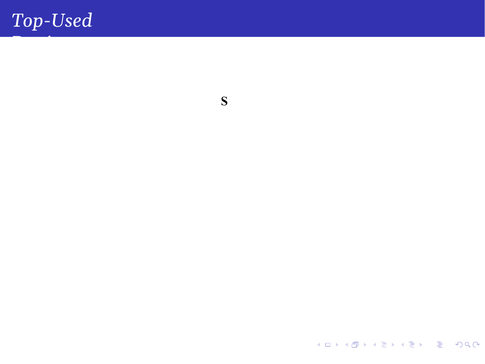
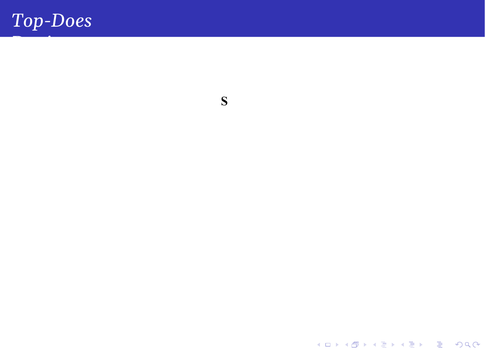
Top-Used: Top-Used -> Top-Does
